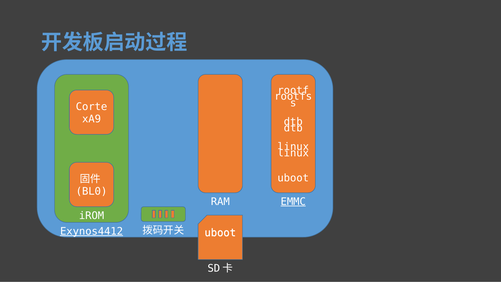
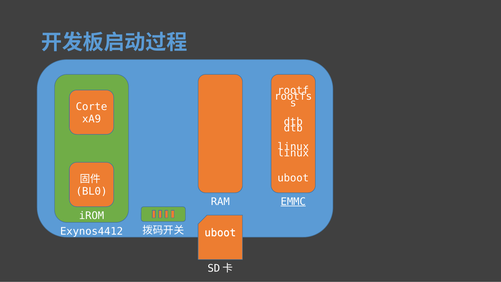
Exynos4412 underline: present -> none
